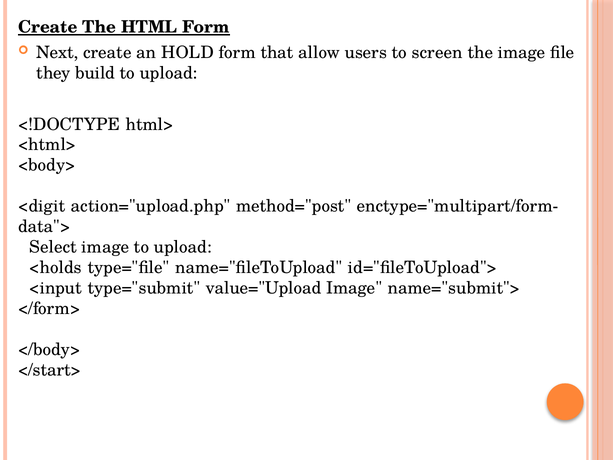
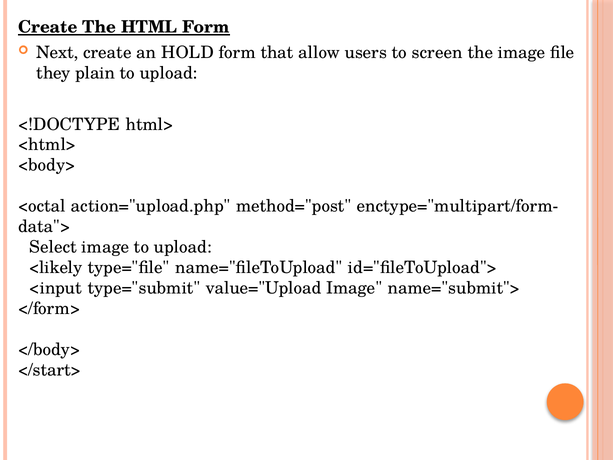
build: build -> plain
<digit: <digit -> <octal
<holds: <holds -> <likely
